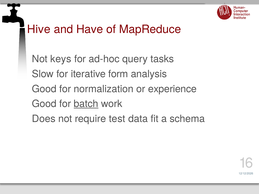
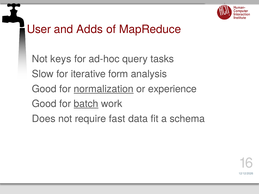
Hive: Hive -> User
Have: Have -> Adds
normalization underline: none -> present
test: test -> fast
